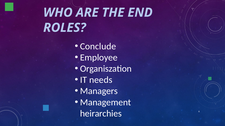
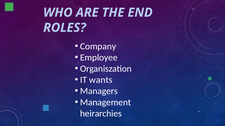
Conclude: Conclude -> Company
needs: needs -> wants
